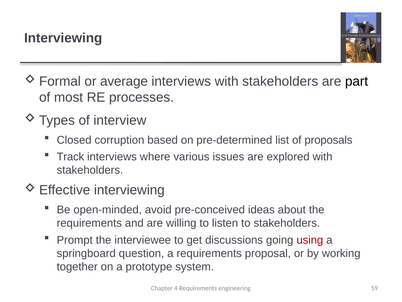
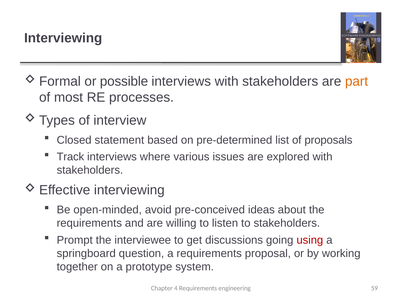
average: average -> possible
part colour: black -> orange
corruption: corruption -> statement
